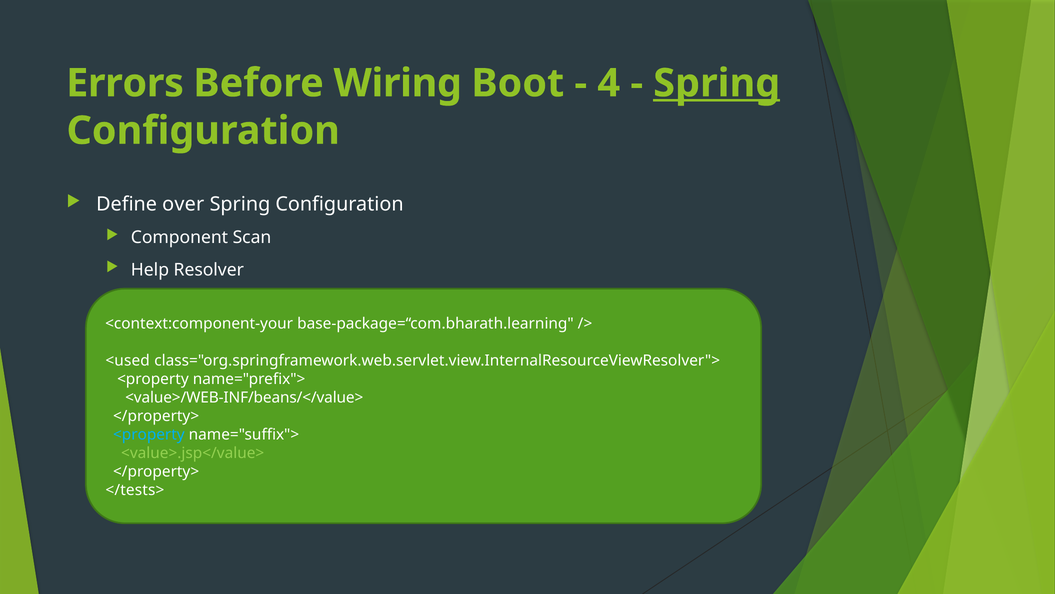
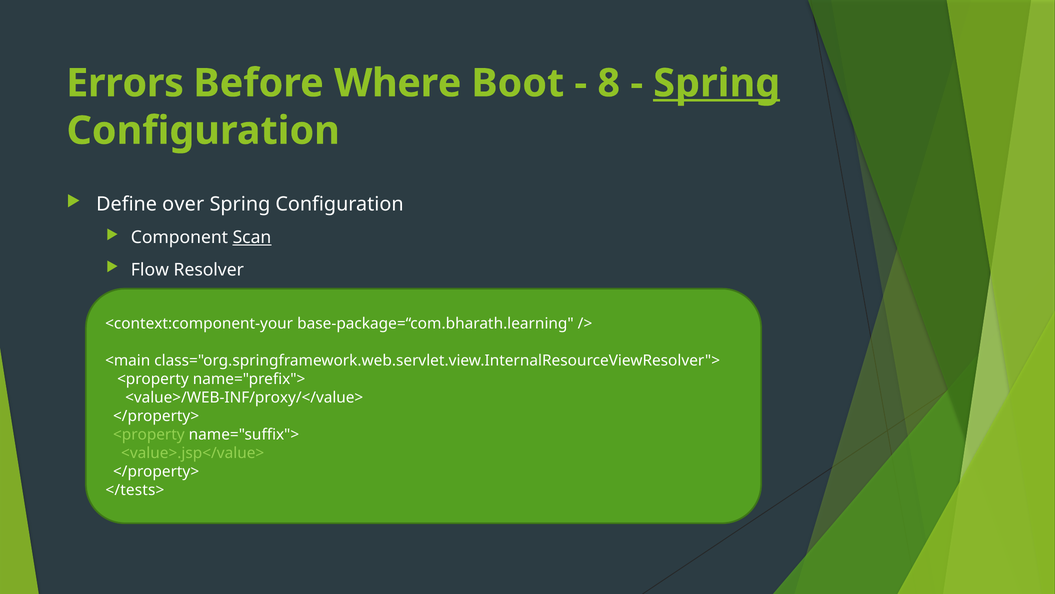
Wiring: Wiring -> Where
4: 4 -> 8
Scan underline: none -> present
Help: Help -> Flow
<used: <used -> <main
<value>/WEB-INF/beans/</value>: <value>/WEB-INF/beans/</value> -> <value>/WEB-INF/proxy/</value>
<property at (149, 434) colour: light blue -> light green
